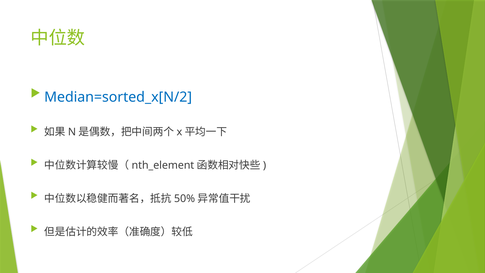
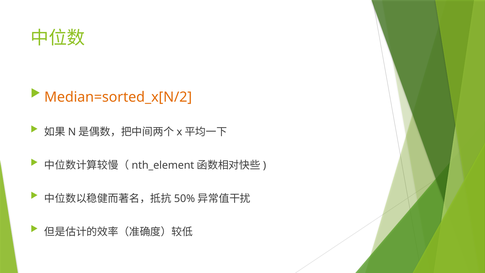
Median=sorted_x[N/2 colour: blue -> orange
